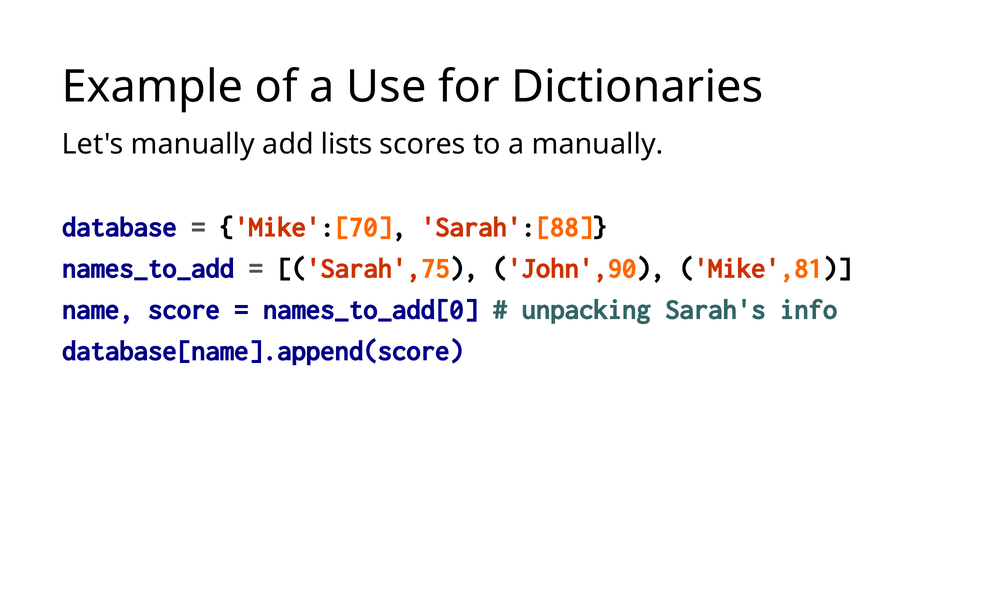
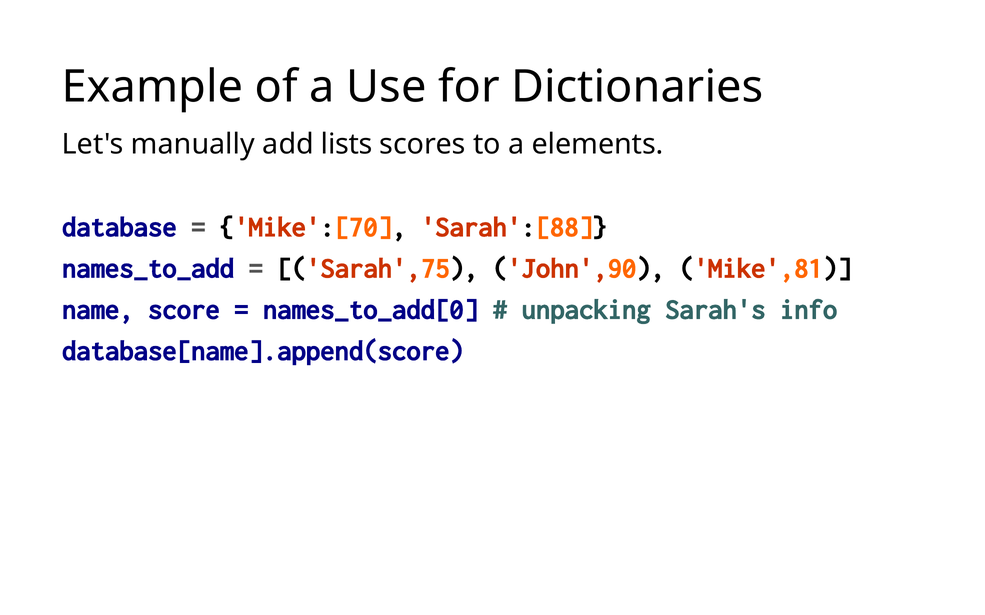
a manually: manually -> elements
